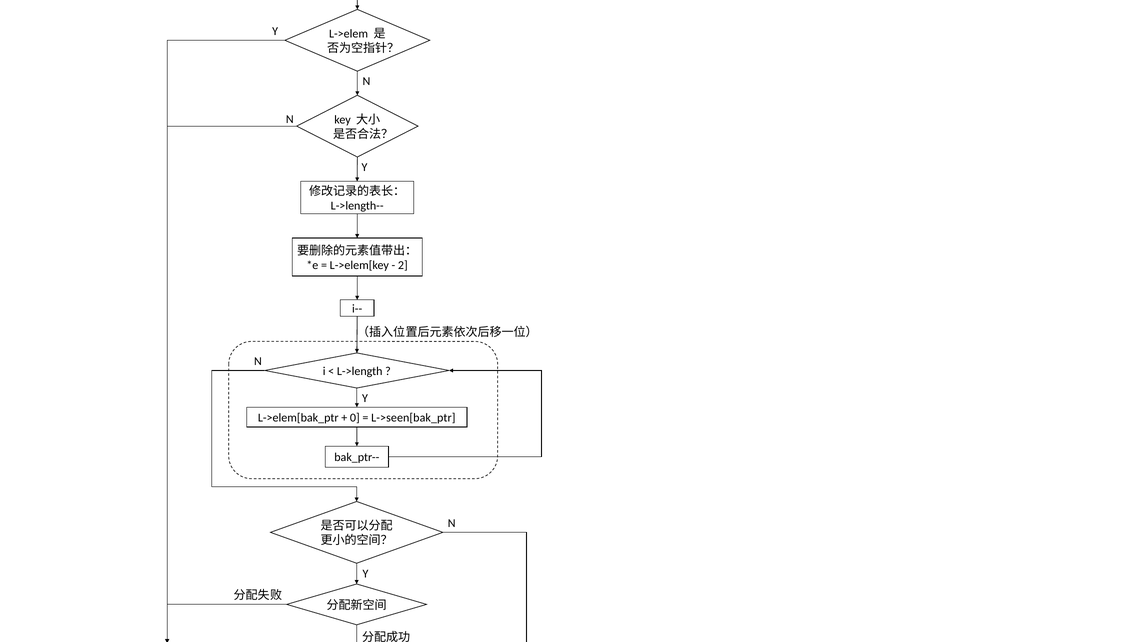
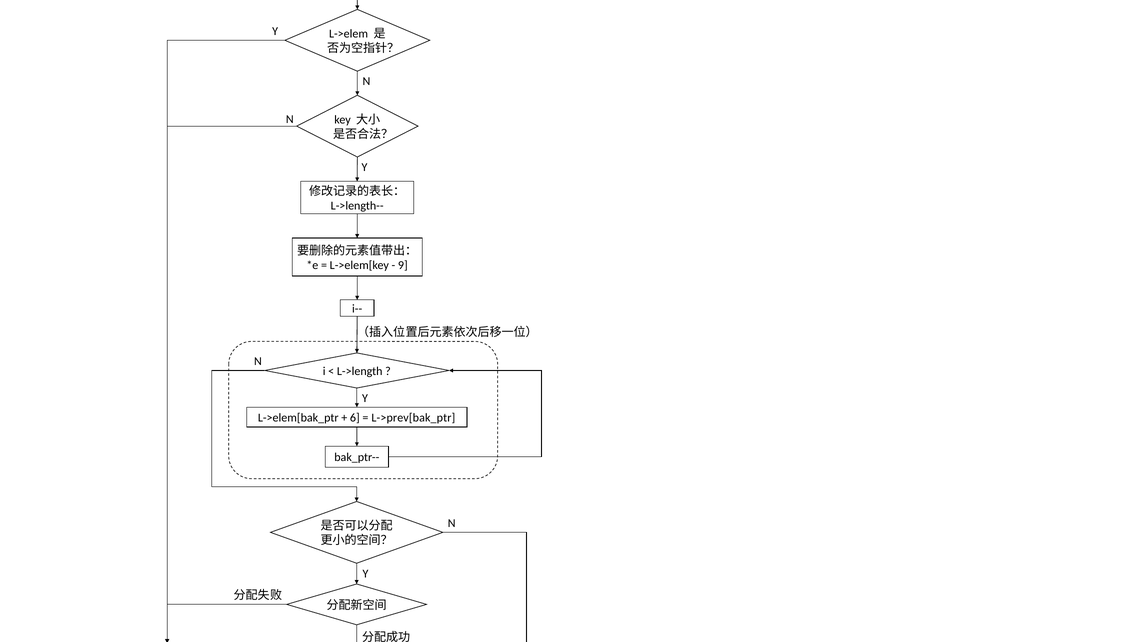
2: 2 -> 9
0: 0 -> 6
L->seen[bak_ptr: L->seen[bak_ptr -> L->prev[bak_ptr
